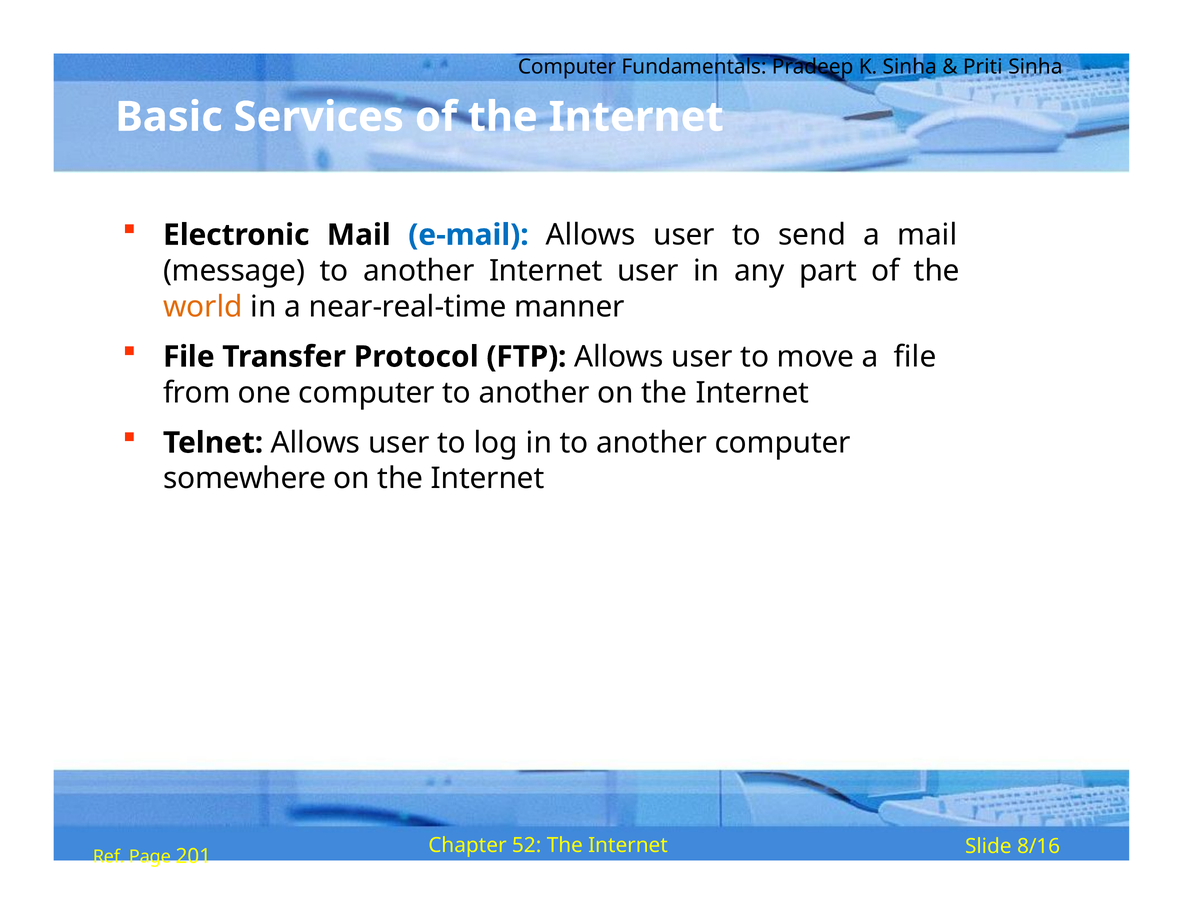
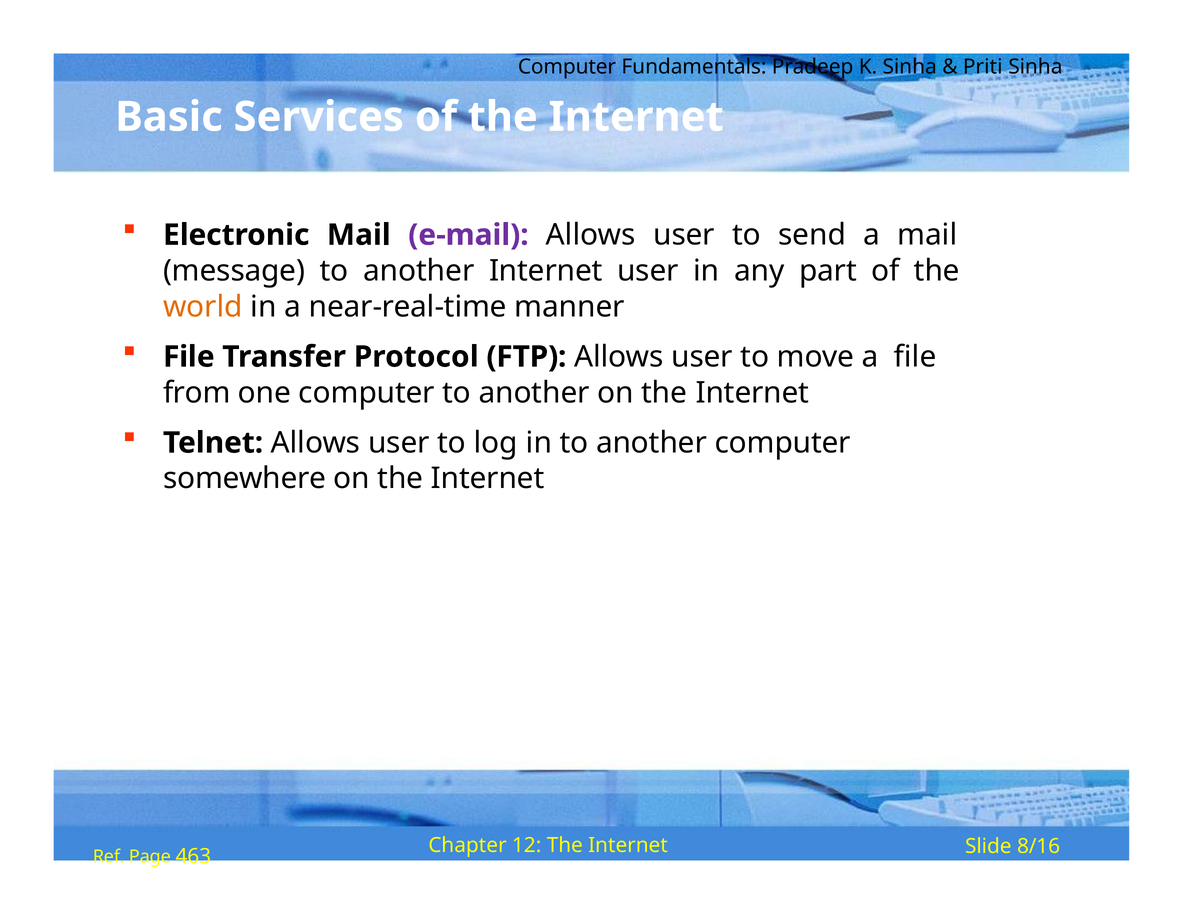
e-mail colour: blue -> purple
52: 52 -> 12
201: 201 -> 463
